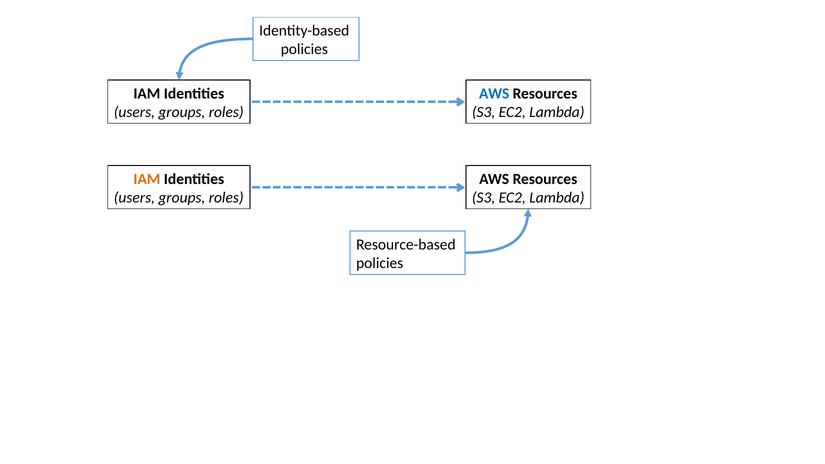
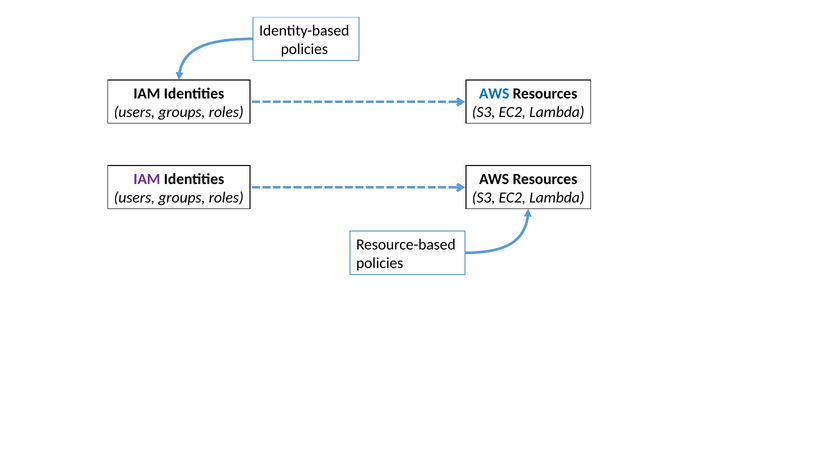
IAM at (147, 179) colour: orange -> purple
